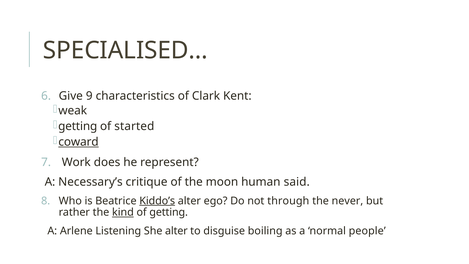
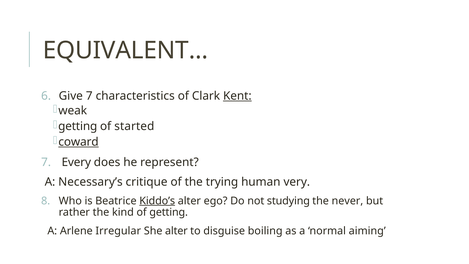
SPECIALISED…: SPECIALISED… -> EQUIVALENT…
Give 9: 9 -> 7
Kent underline: none -> present
Work: Work -> Every
moon: moon -> trying
said: said -> very
through: through -> studying
kind underline: present -> none
Listening: Listening -> Irregular
people: people -> aiming
